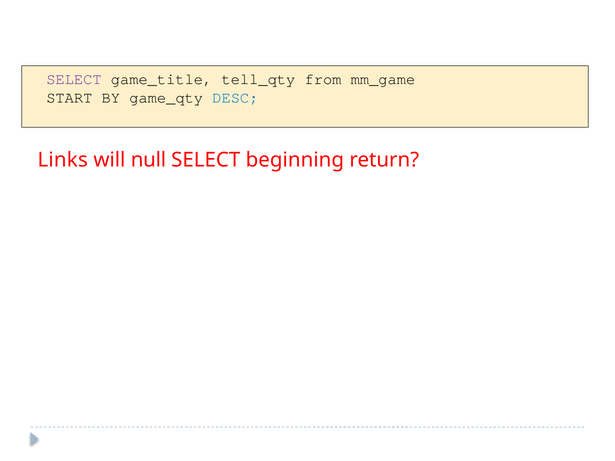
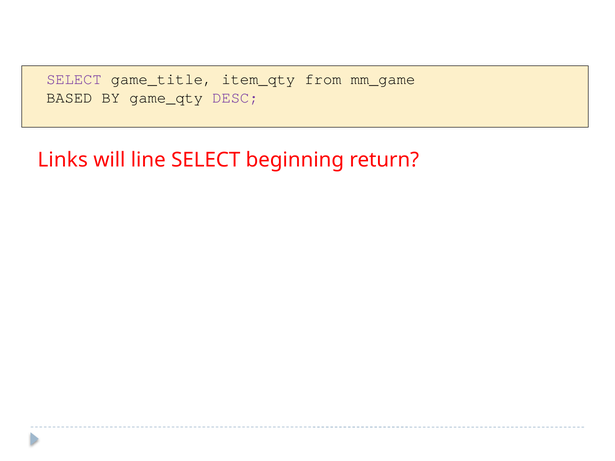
tell_qty: tell_qty -> item_qty
START: START -> BASED
DESC colour: blue -> purple
null: null -> line
